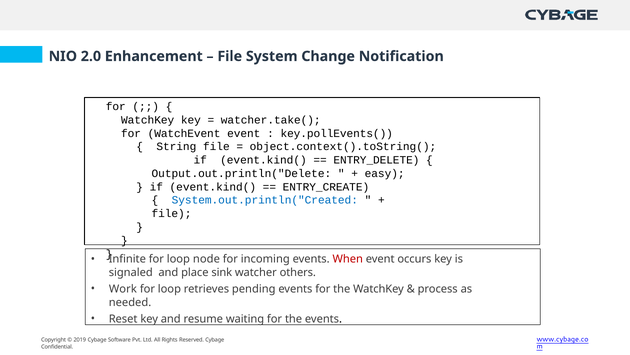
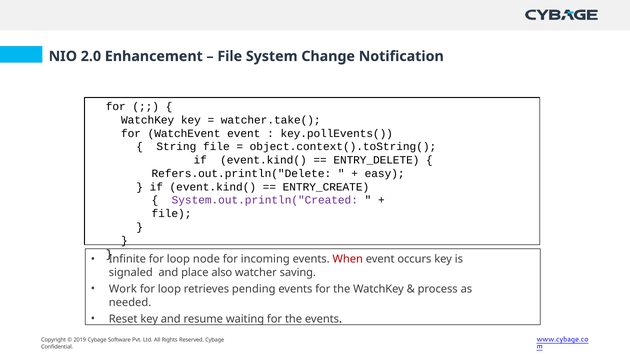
Output.out.println("Delete: Output.out.println("Delete -> Refers.out.println("Delete
System.out.println("Created colour: blue -> purple
sink: sink -> also
others: others -> saving
